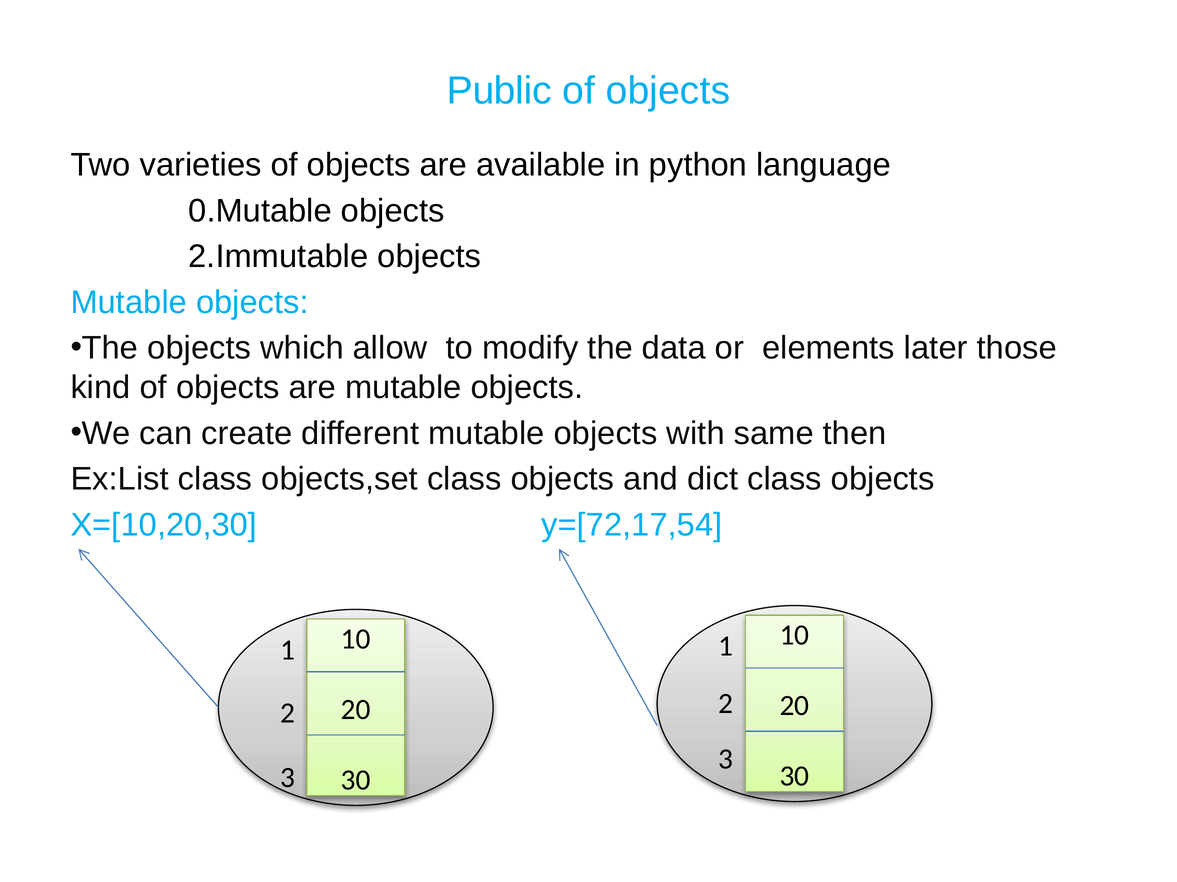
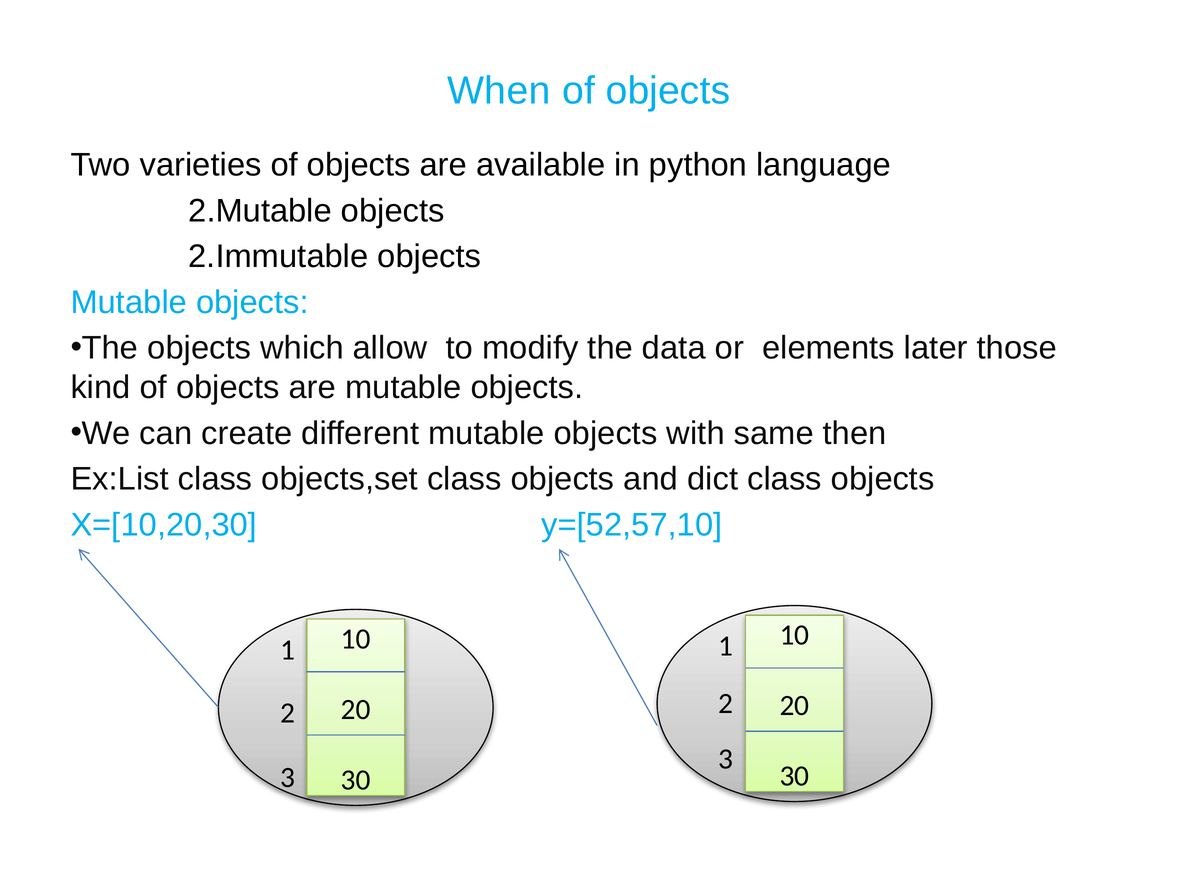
Public: Public -> When
0.Mutable: 0.Mutable -> 2.Mutable
y=[72,17,54: y=[72,17,54 -> y=[52,57,10
